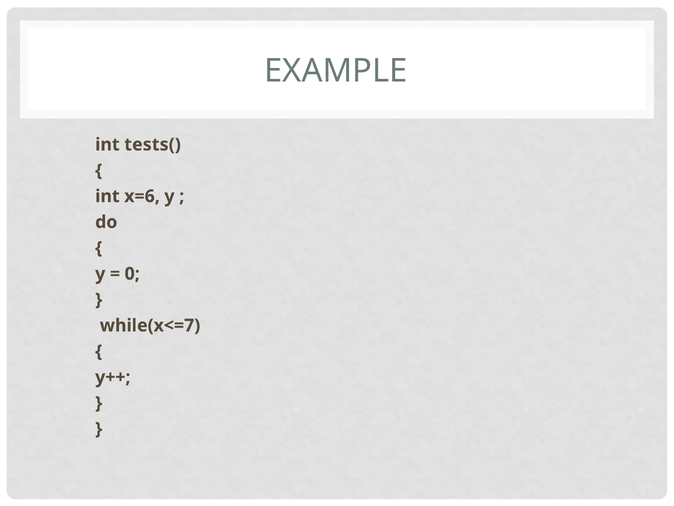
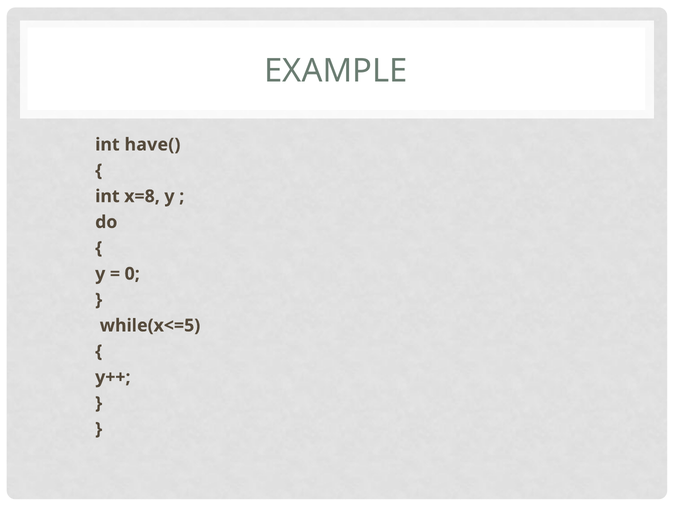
tests(: tests( -> have(
x=6: x=6 -> x=8
while(x<=7: while(x<=7 -> while(x<=5
